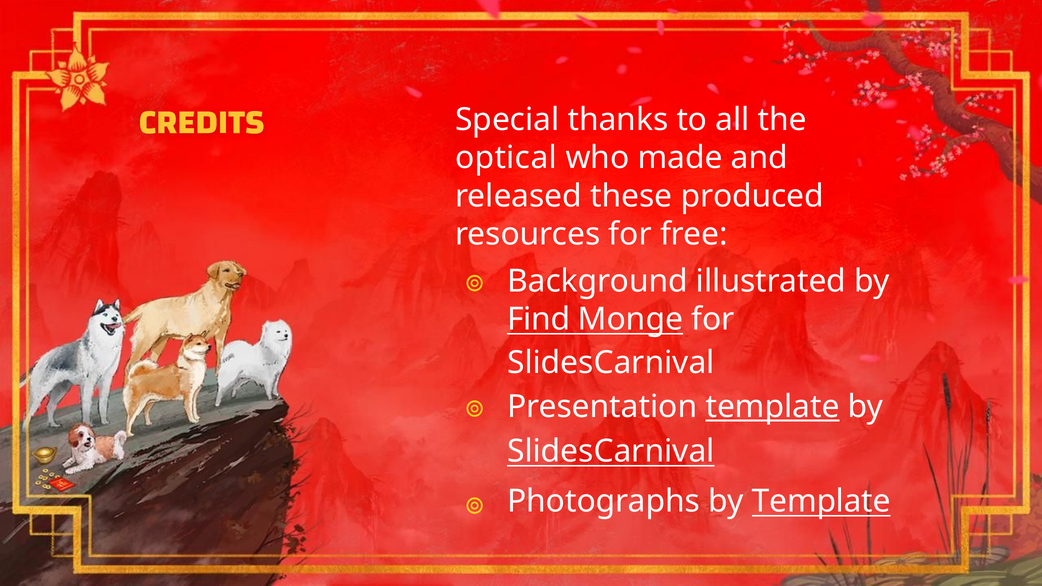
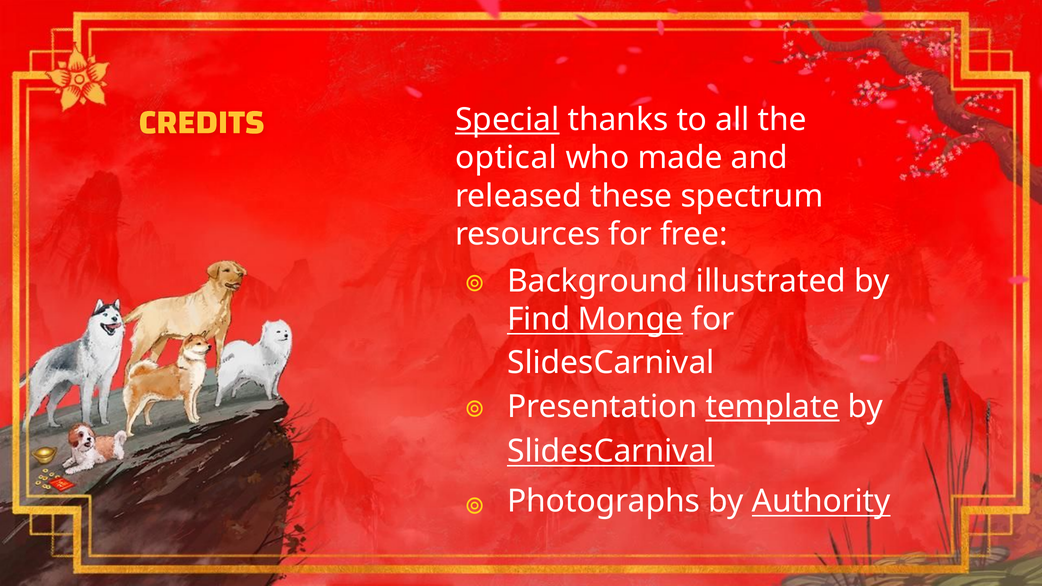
Special underline: none -> present
produced: produced -> spectrum
by Template: Template -> Authority
